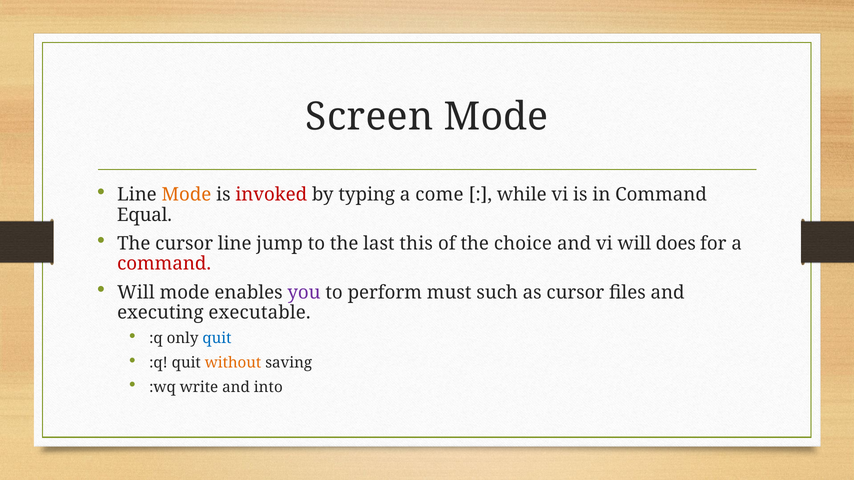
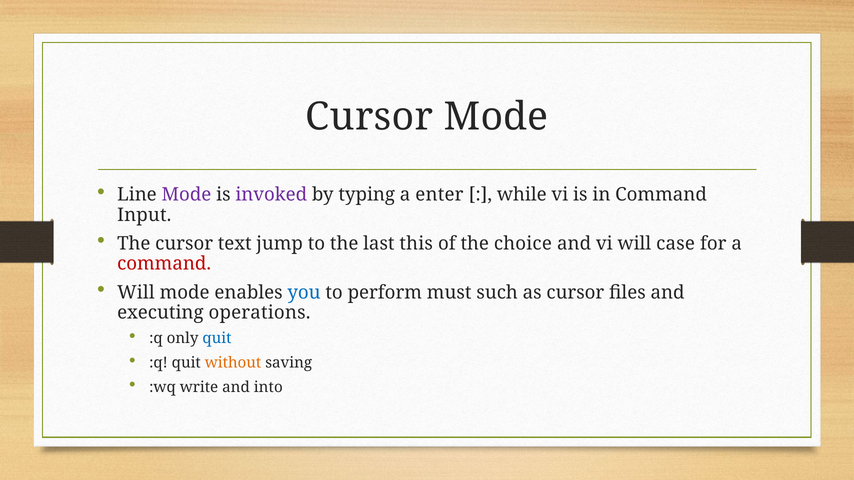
Screen at (369, 117): Screen -> Cursor
Mode at (186, 195) colour: orange -> purple
invoked colour: red -> purple
come: come -> enter
Equal: Equal -> Input
cursor line: line -> text
does: does -> case
you colour: purple -> blue
executable: executable -> operations
